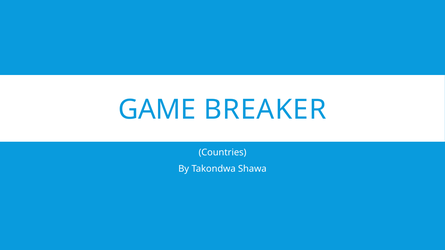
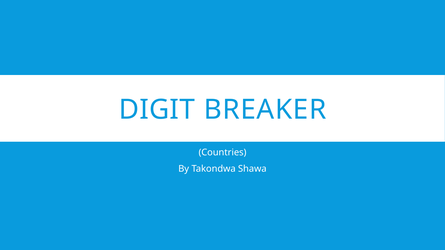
GAME: GAME -> DIGIT
